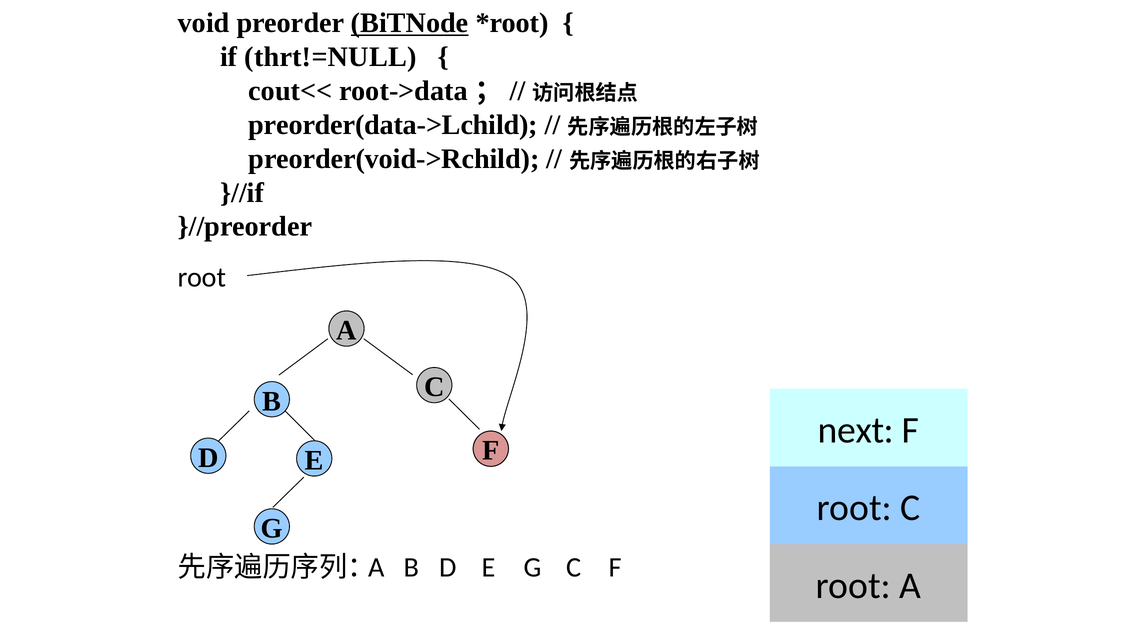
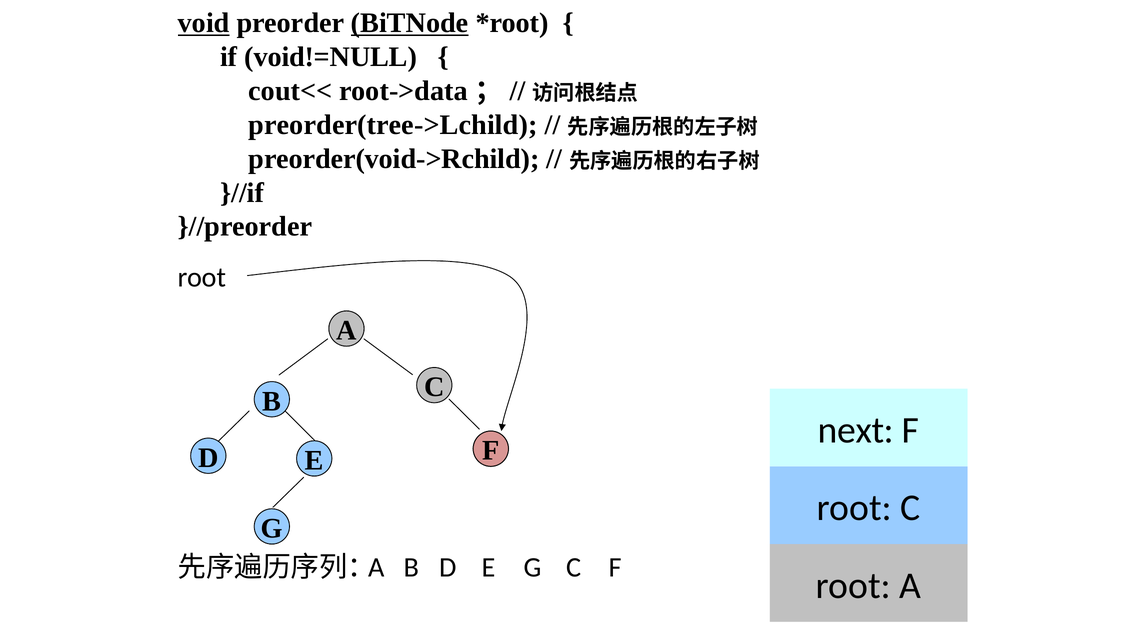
void underline: none -> present
thrt!=NULL: thrt!=NULL -> void!=NULL
preorder(data->Lchild: preorder(data->Lchild -> preorder(tree->Lchild
